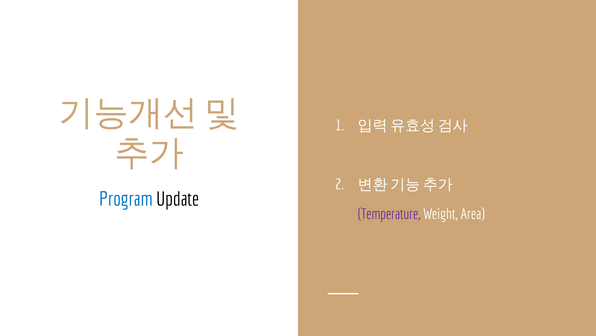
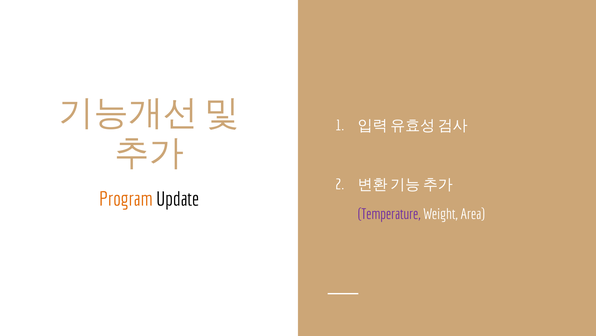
Program colour: blue -> orange
